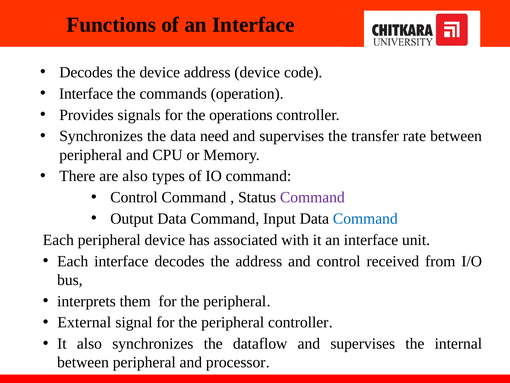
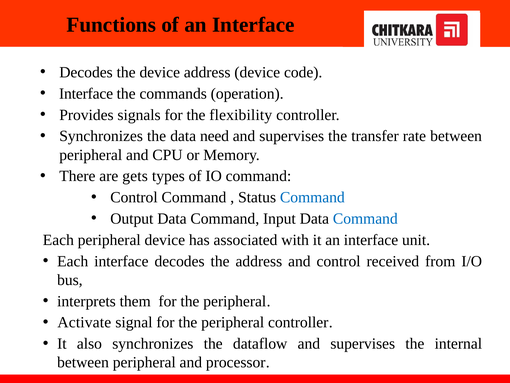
operations: operations -> flexibility
are also: also -> gets
Command at (312, 197) colour: purple -> blue
External: External -> Activate
